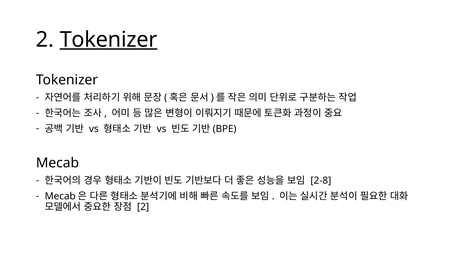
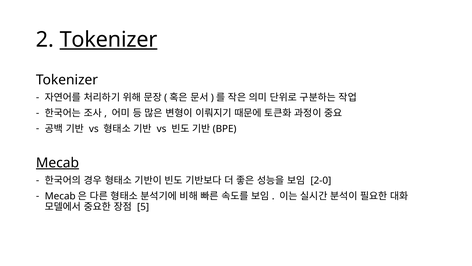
Mecab at (57, 163) underline: none -> present
2-8: 2-8 -> 2-0
2 at (143, 206): 2 -> 5
